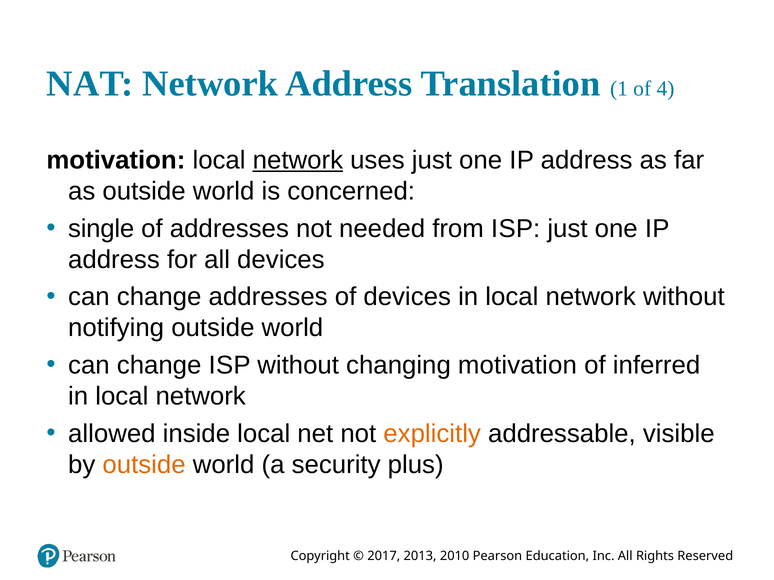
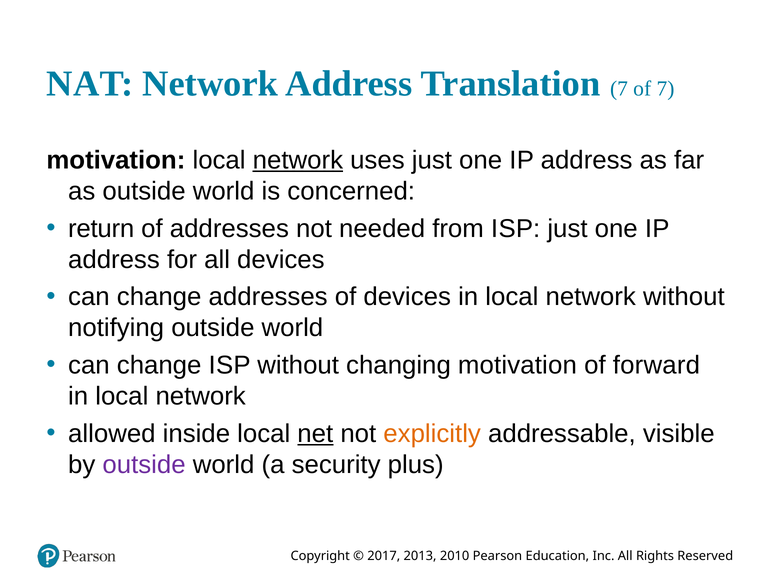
Translation 1: 1 -> 7
of 4: 4 -> 7
single: single -> return
inferred: inferred -> forward
net underline: none -> present
outside at (144, 465) colour: orange -> purple
